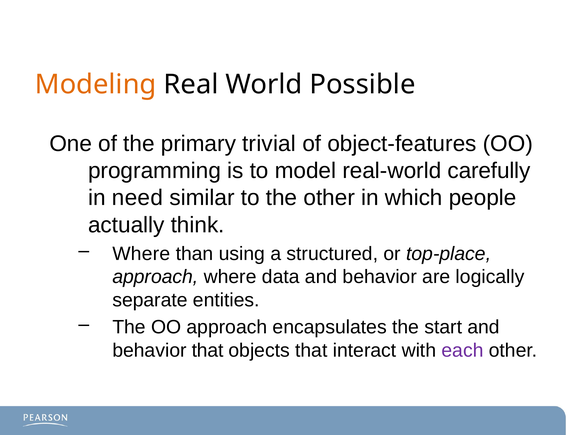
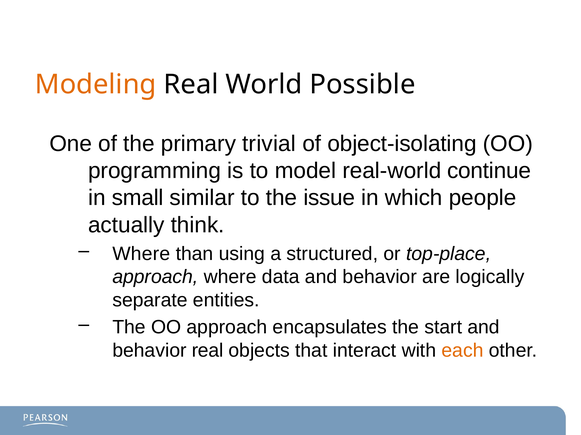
object-features: object-features -> object-isolating
carefully: carefully -> continue
need: need -> small
the other: other -> issue
behavior that: that -> real
each colour: purple -> orange
